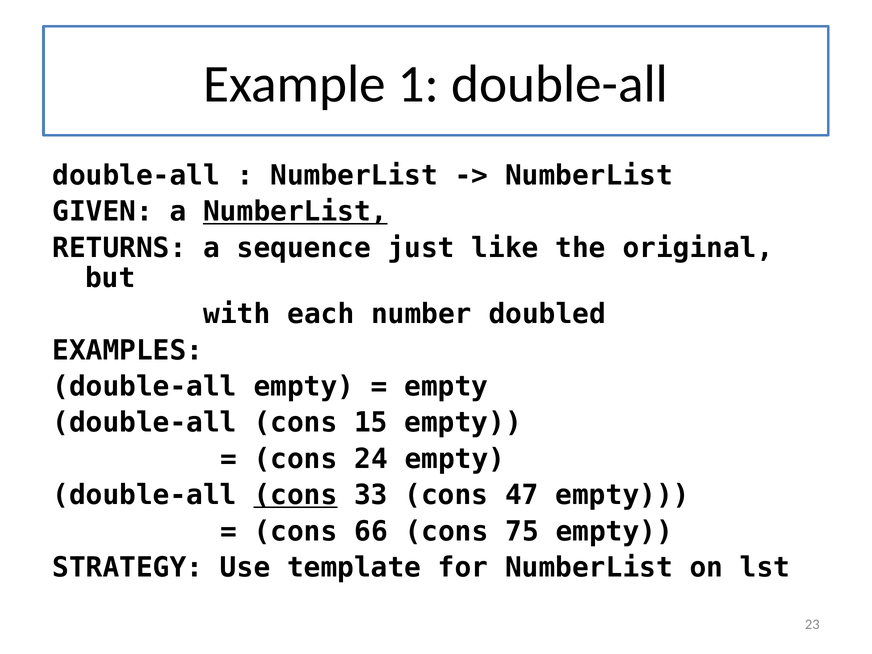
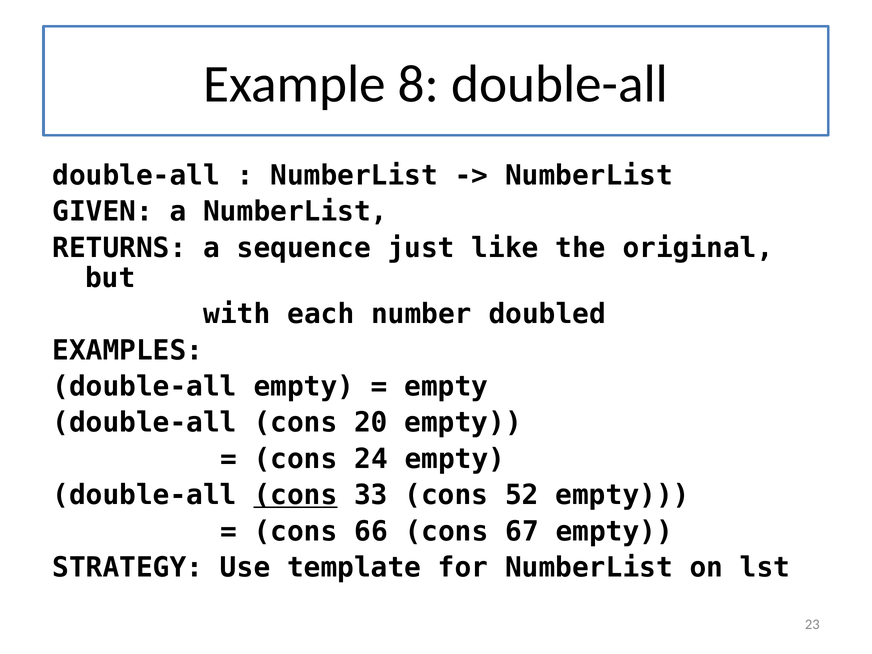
1: 1 -> 8
NumberList at (295, 212) underline: present -> none
15: 15 -> 20
47: 47 -> 52
75: 75 -> 67
